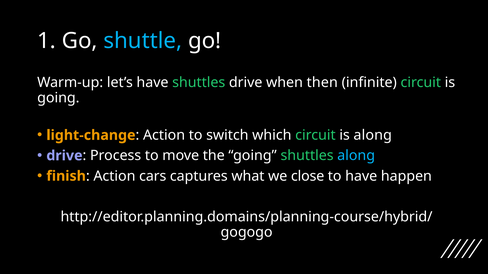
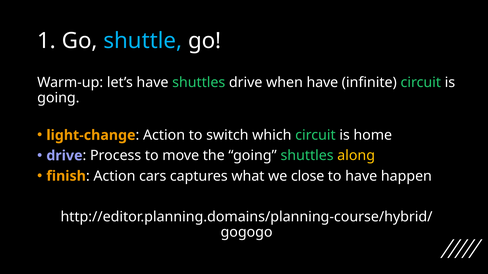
when then: then -> have
is along: along -> home
along at (356, 156) colour: light blue -> yellow
